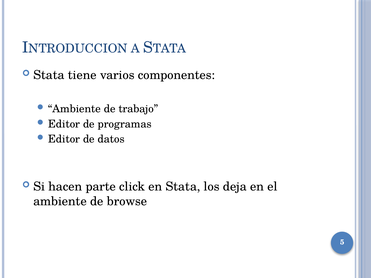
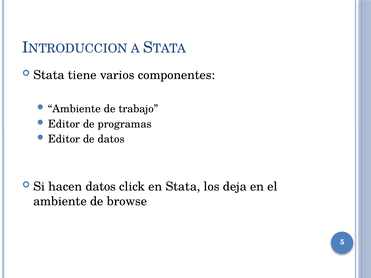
hacen parte: parte -> datos
